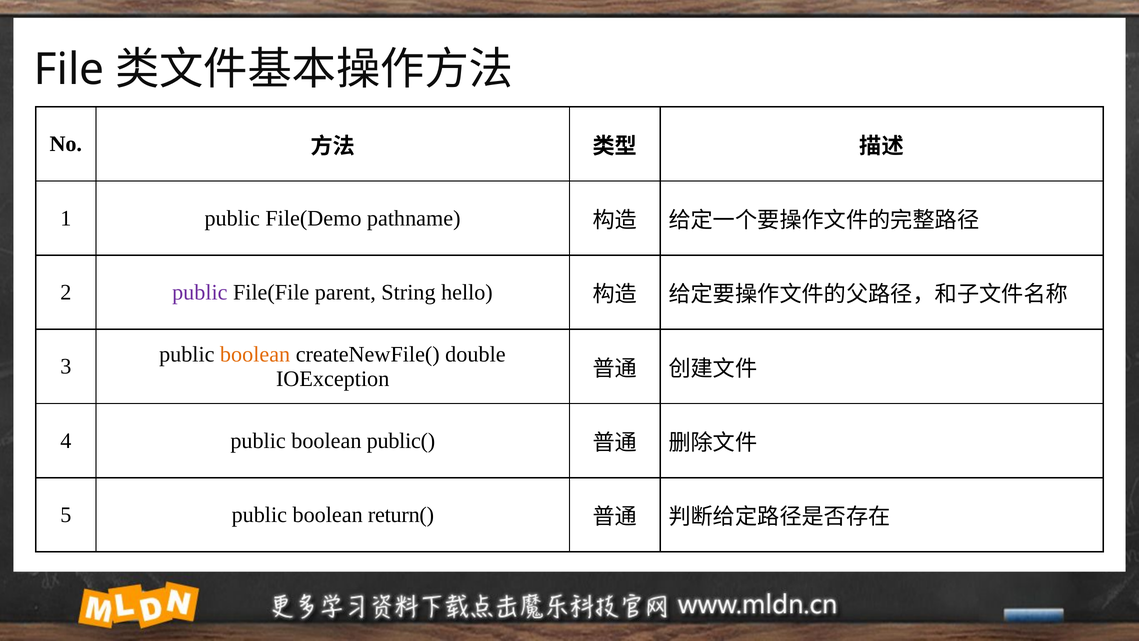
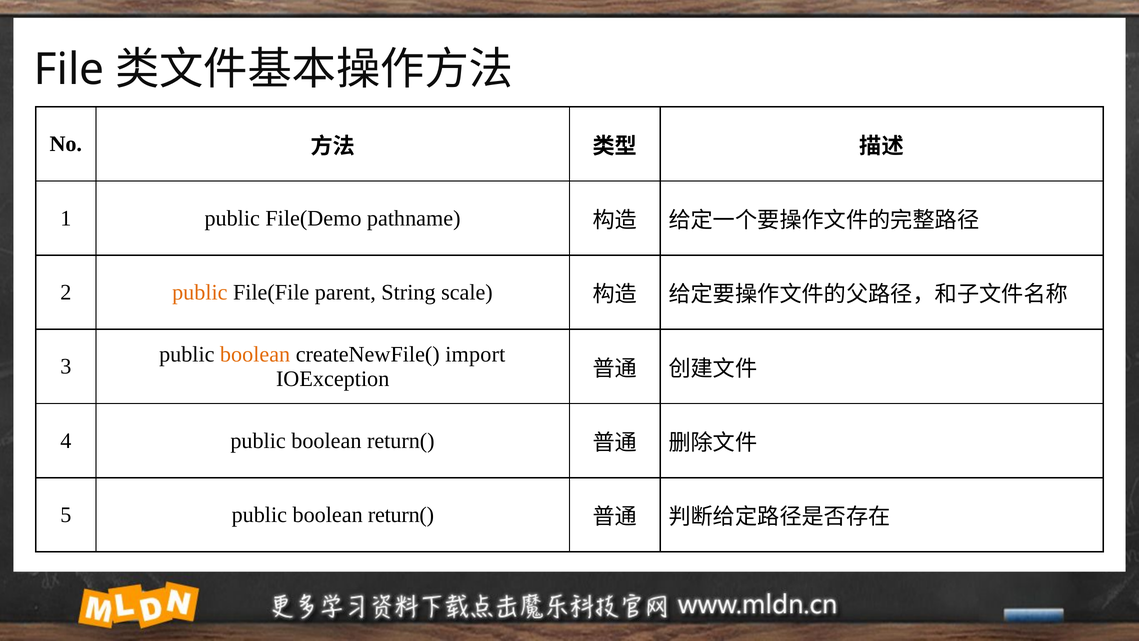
public at (200, 292) colour: purple -> orange
hello: hello -> scale
double: double -> import
4 public boolean public(: public( -> return(
